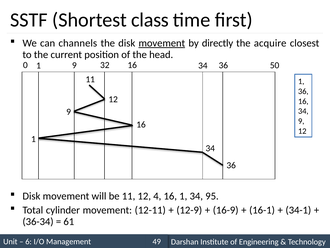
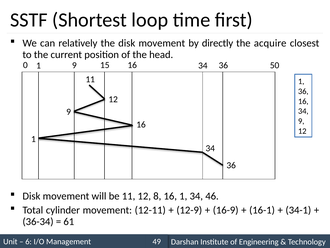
class: class -> loop
channels: channels -> relatively
movement at (162, 43) underline: present -> none
32: 32 -> 15
4: 4 -> 8
95: 95 -> 46
